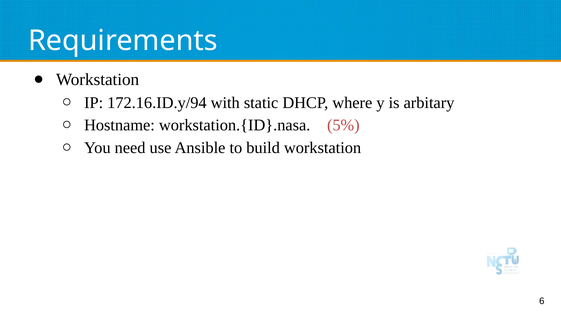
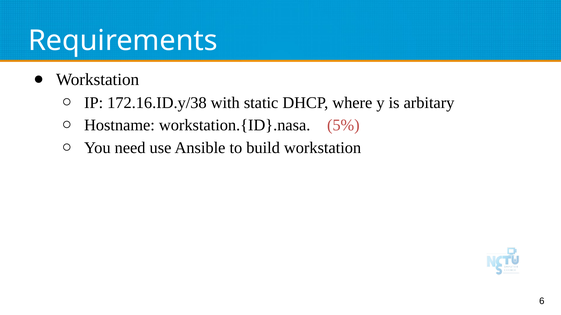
172.16.ID.y/94: 172.16.ID.y/94 -> 172.16.ID.y/38
